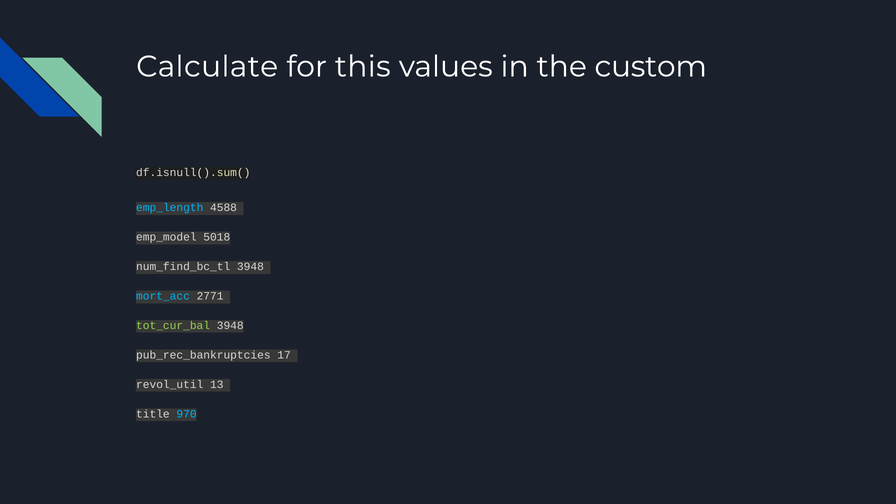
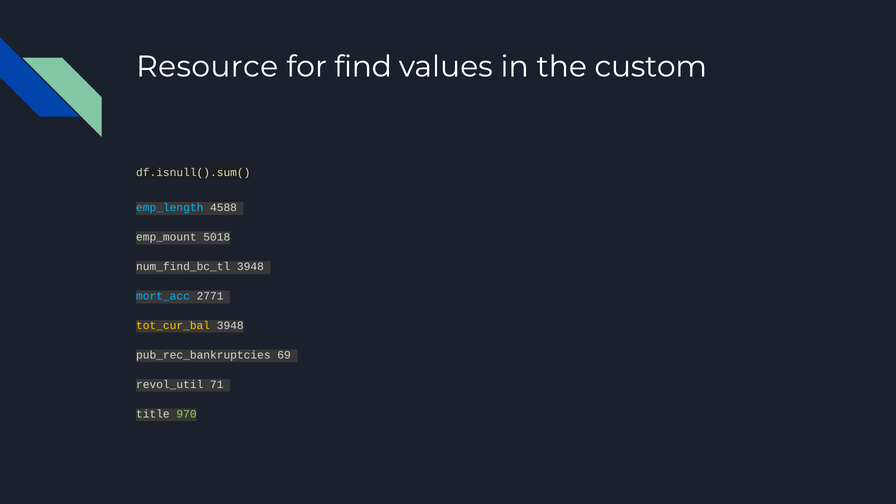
Calculate: Calculate -> Resource
this: this -> find
emp_model: emp_model -> emp_mount
tot_cur_bal colour: light green -> yellow
17: 17 -> 69
13: 13 -> 71
970 colour: light blue -> light green
